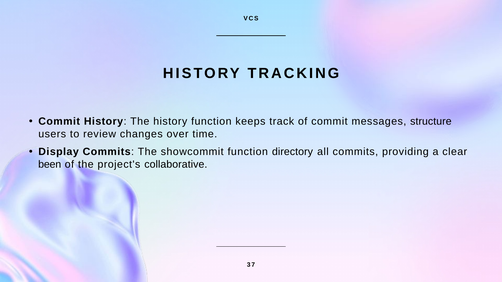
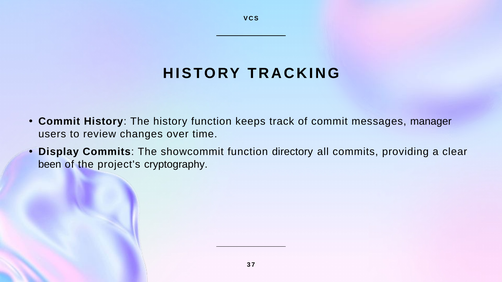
structure: structure -> manager
collaborative: collaborative -> cryptography
